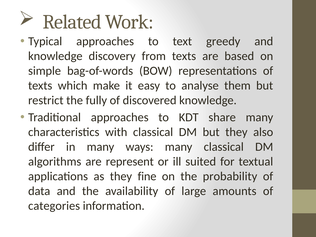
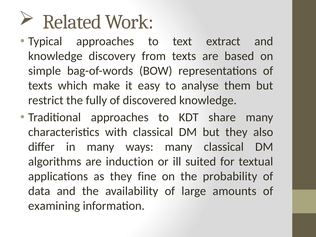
greedy: greedy -> extract
represent: represent -> induction
categories: categories -> examining
